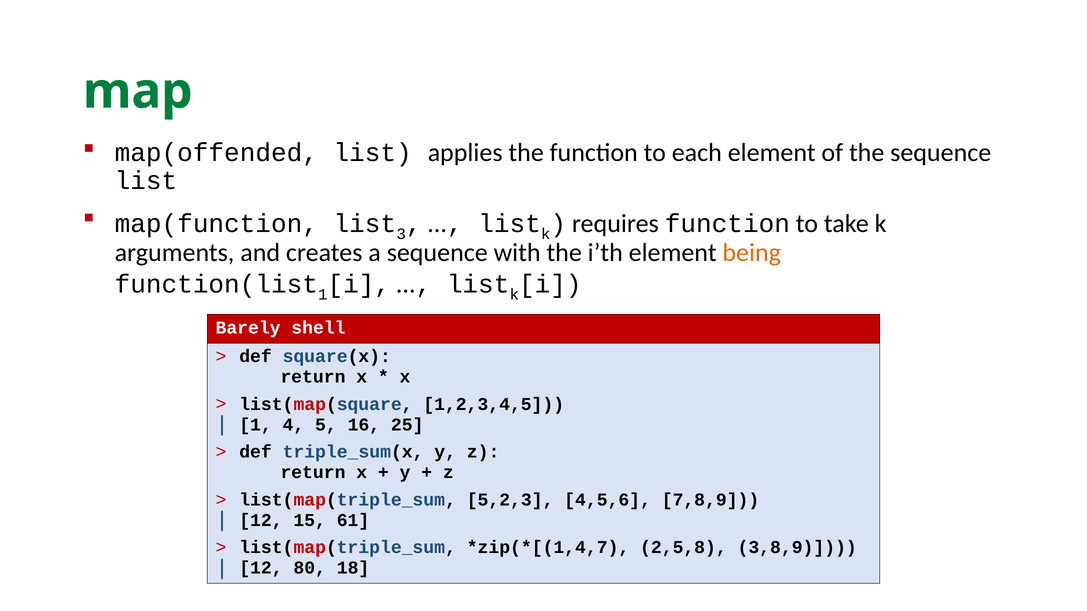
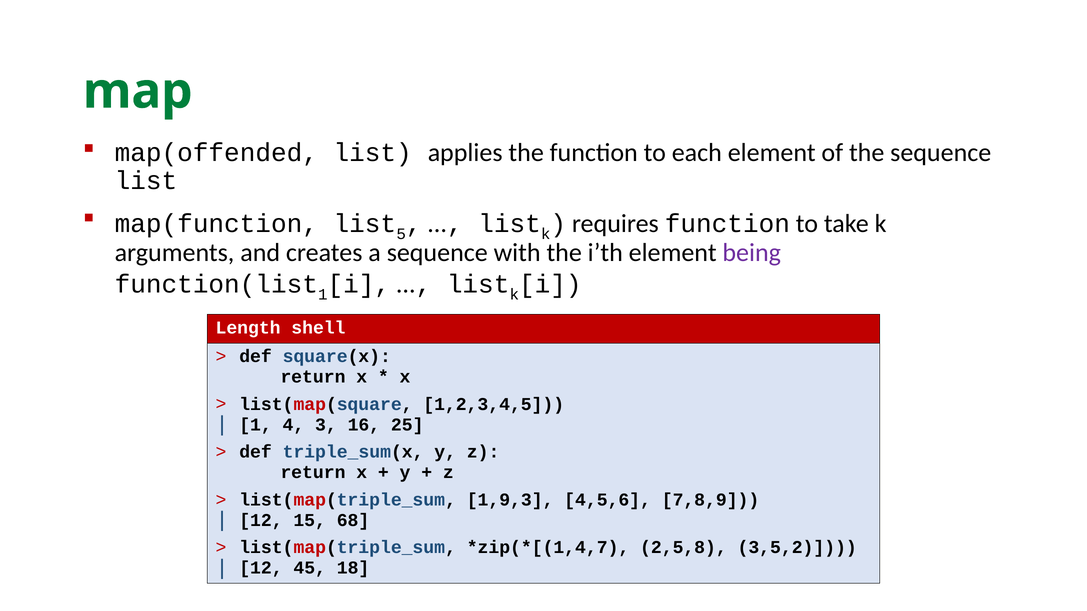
3: 3 -> 5
being colour: orange -> purple
Barely: Barely -> Length
5: 5 -> 3
5,2,3: 5,2,3 -> 1,9,3
61: 61 -> 68
3,8,9: 3,8,9 -> 3,5,2
80: 80 -> 45
